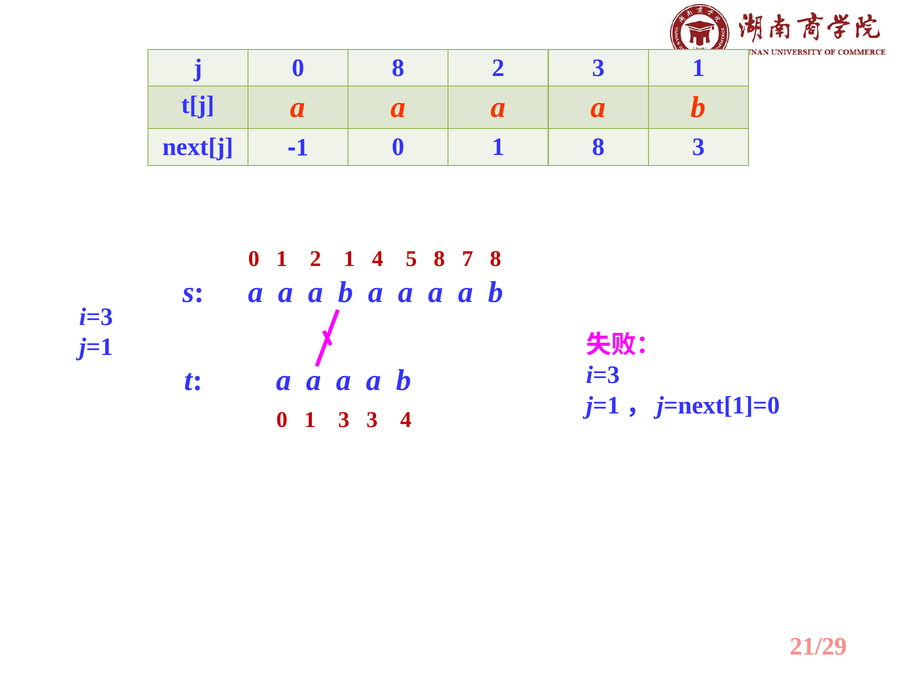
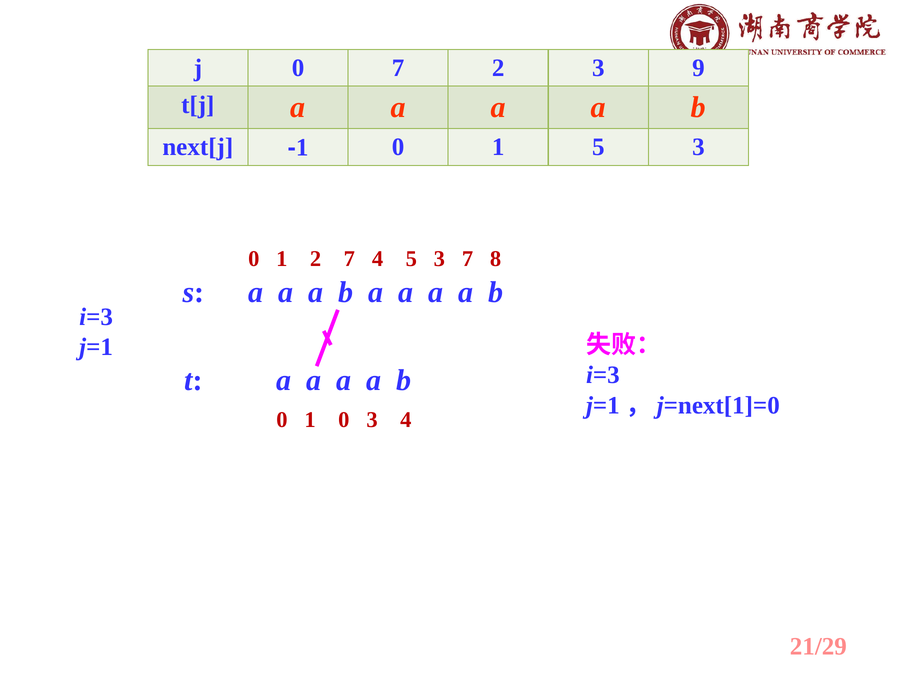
0 8: 8 -> 7
3 1: 1 -> 9
1 8: 8 -> 5
2 1: 1 -> 7
4 5 8: 8 -> 3
1 3: 3 -> 0
